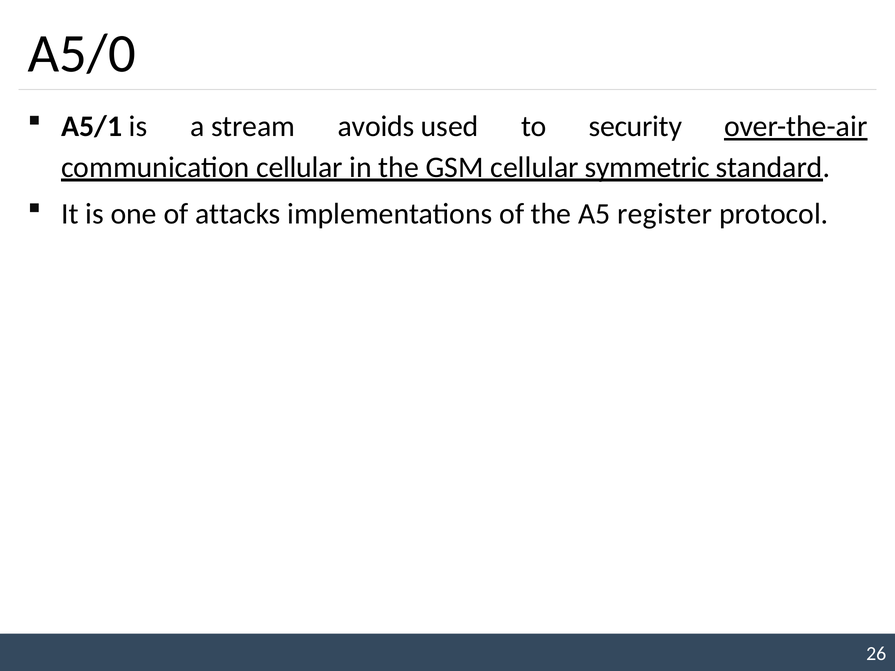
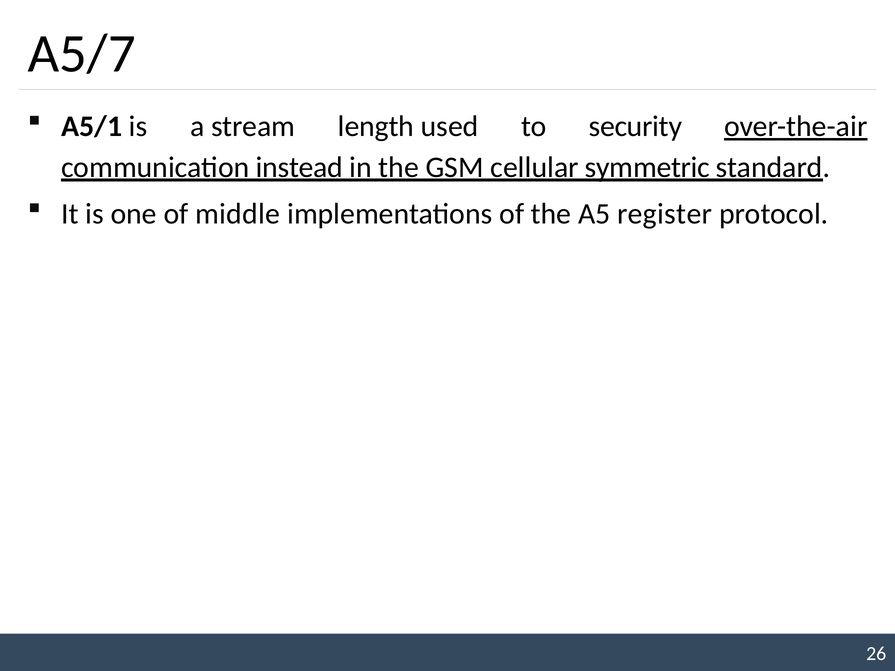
A5/0: A5/0 -> A5/7
avoids: avoids -> length
communication cellular: cellular -> instead
attacks: attacks -> middle
